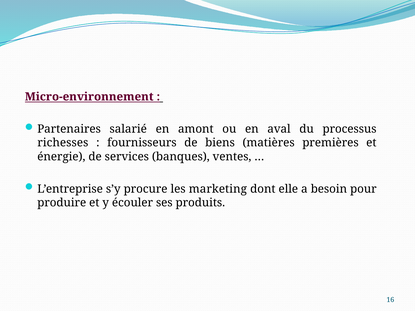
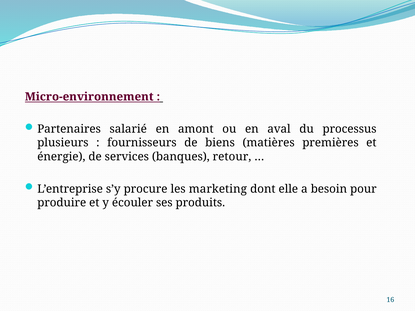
richesses: richesses -> plusieurs
ventes: ventes -> retour
